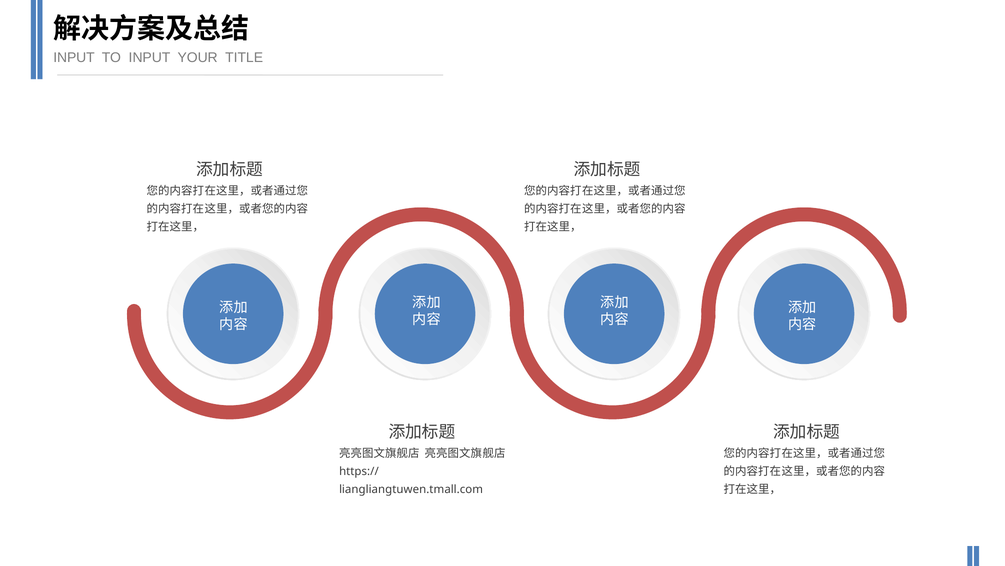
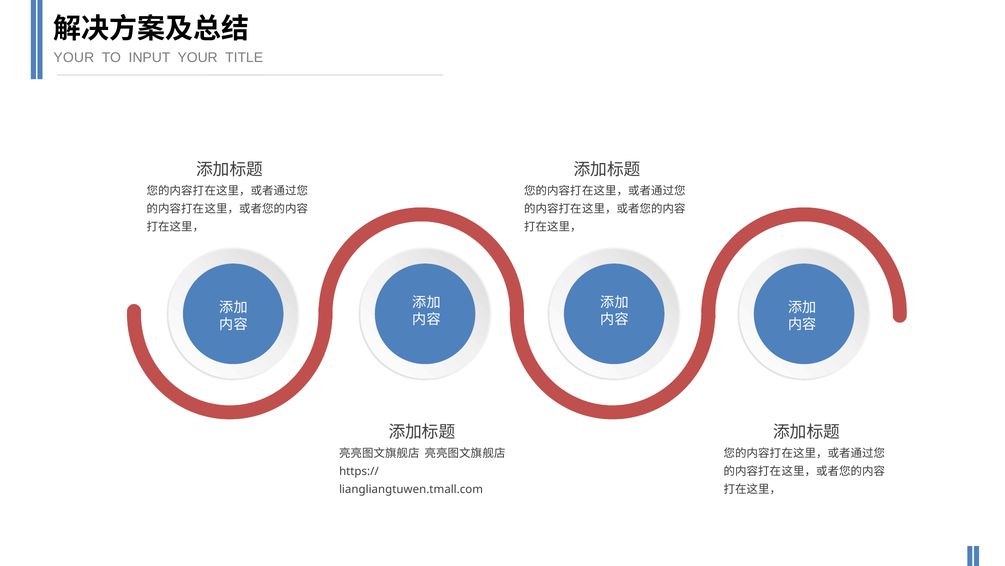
INPUT at (74, 58): INPUT -> YOUR
